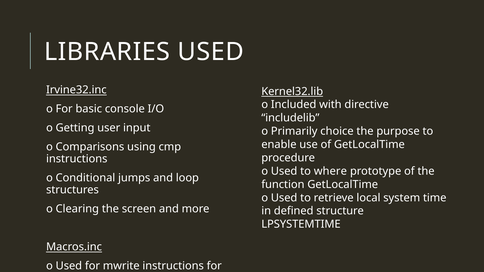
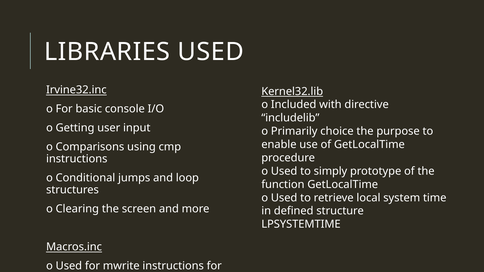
where: where -> simply
